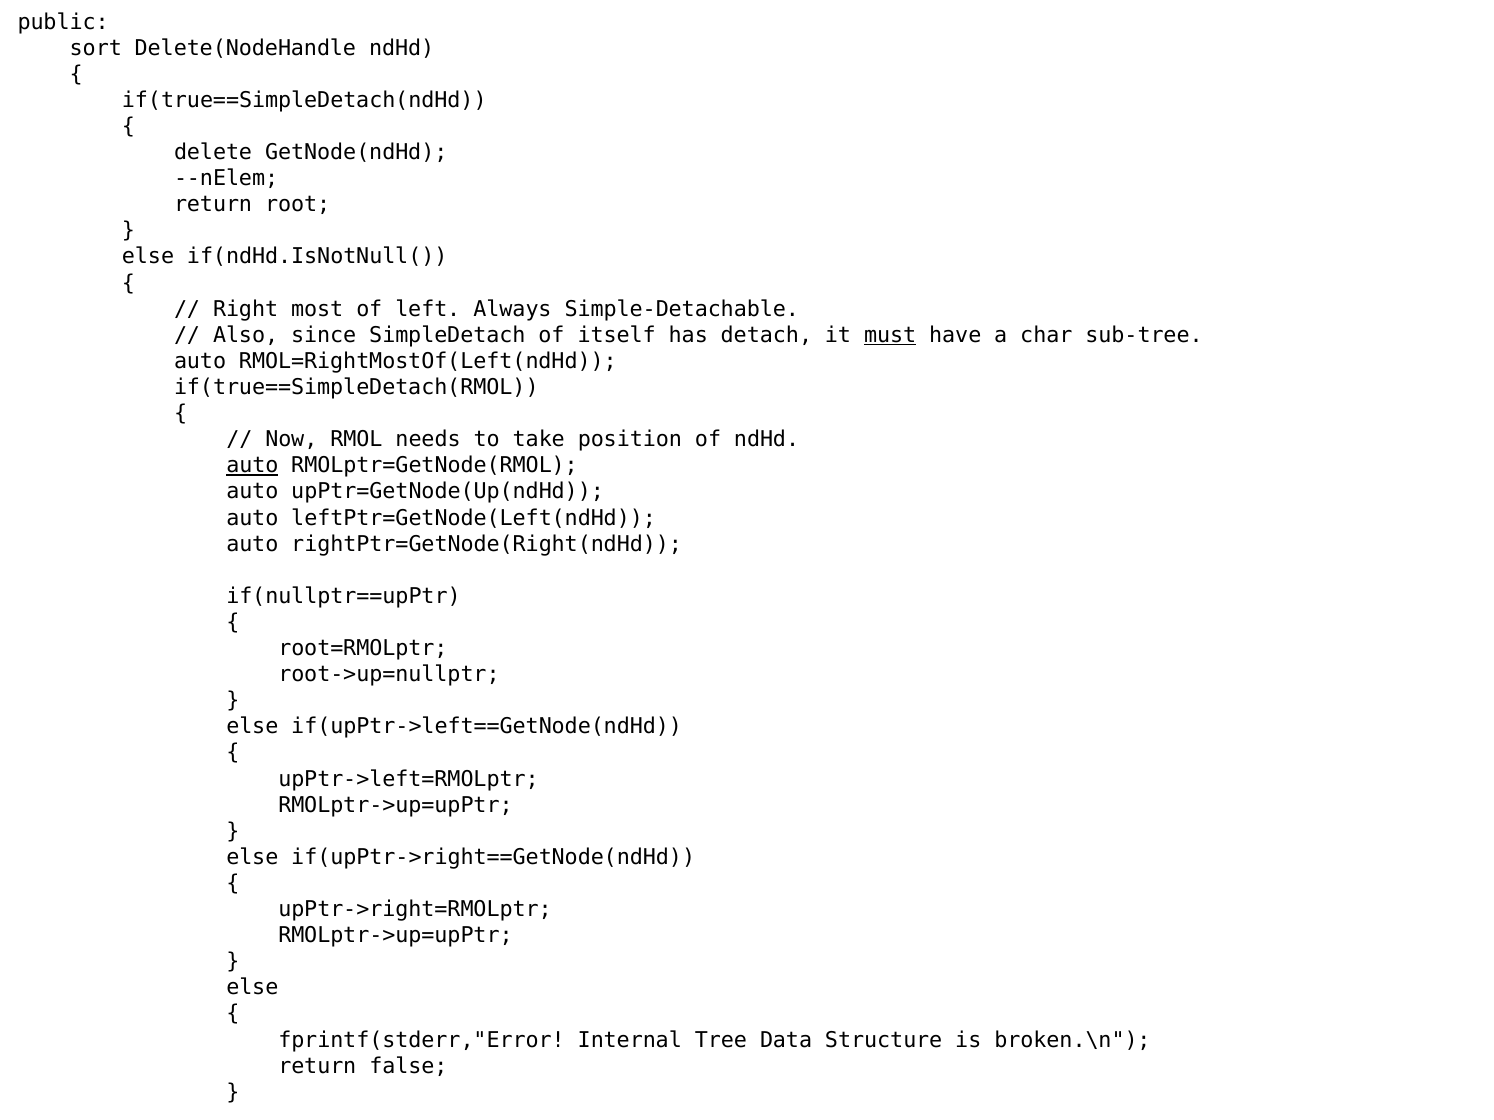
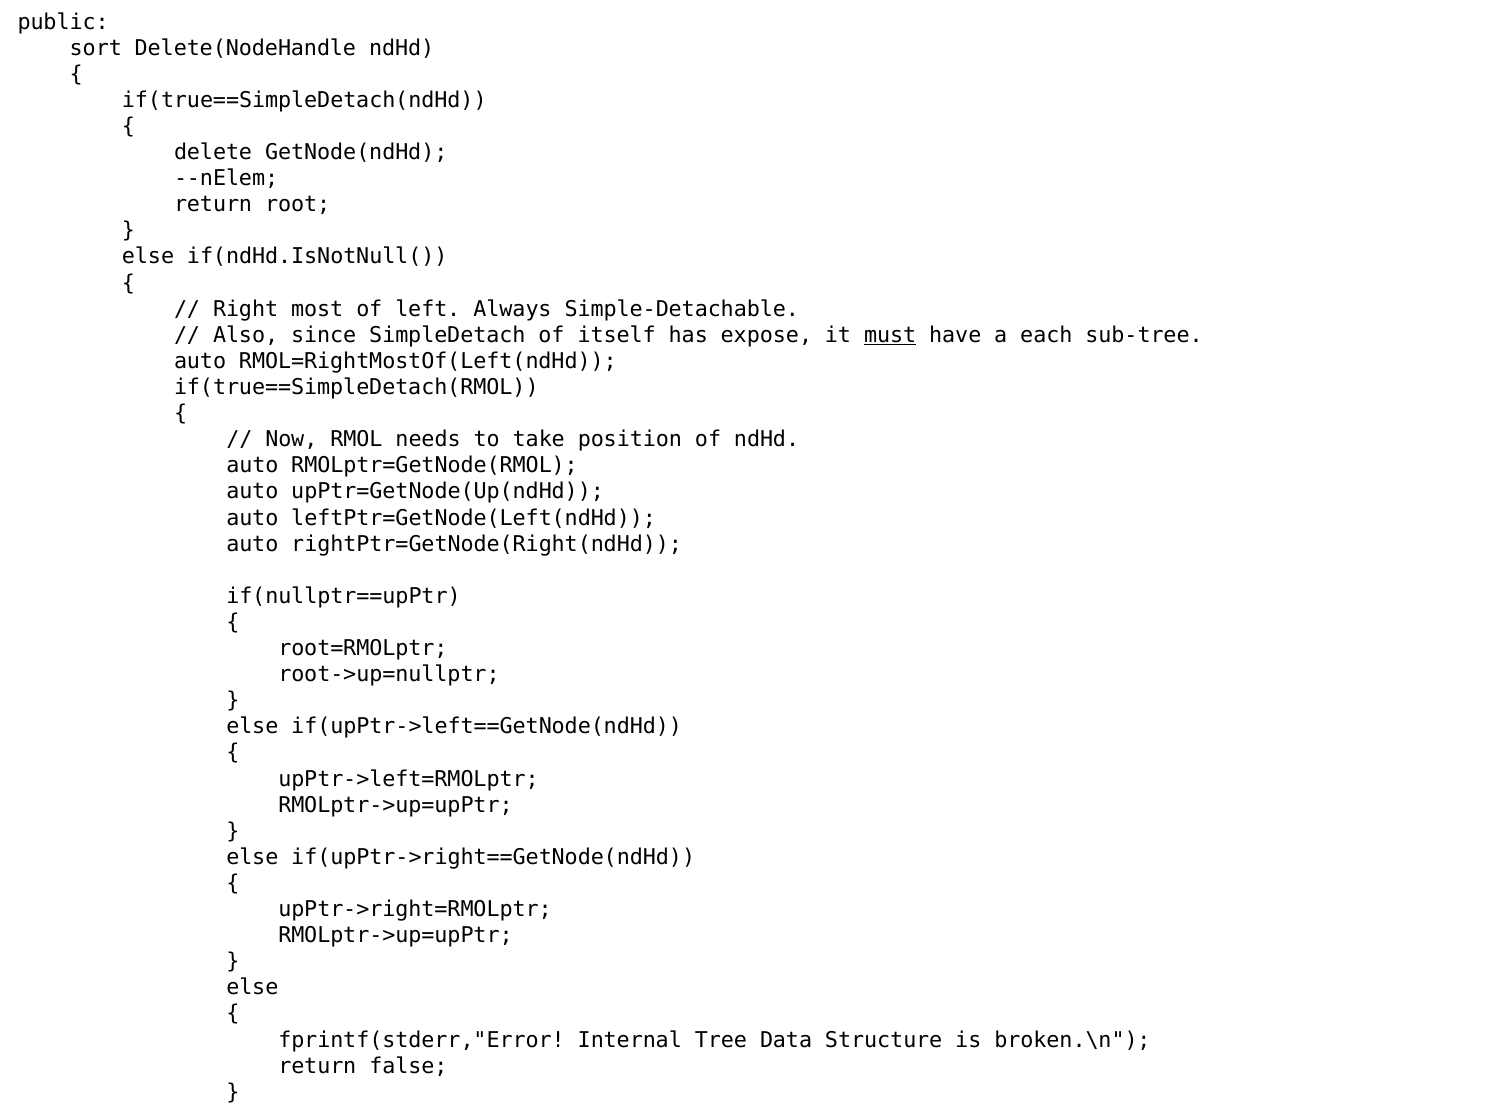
detach: detach -> expose
char: char -> each
auto at (252, 466) underline: present -> none
